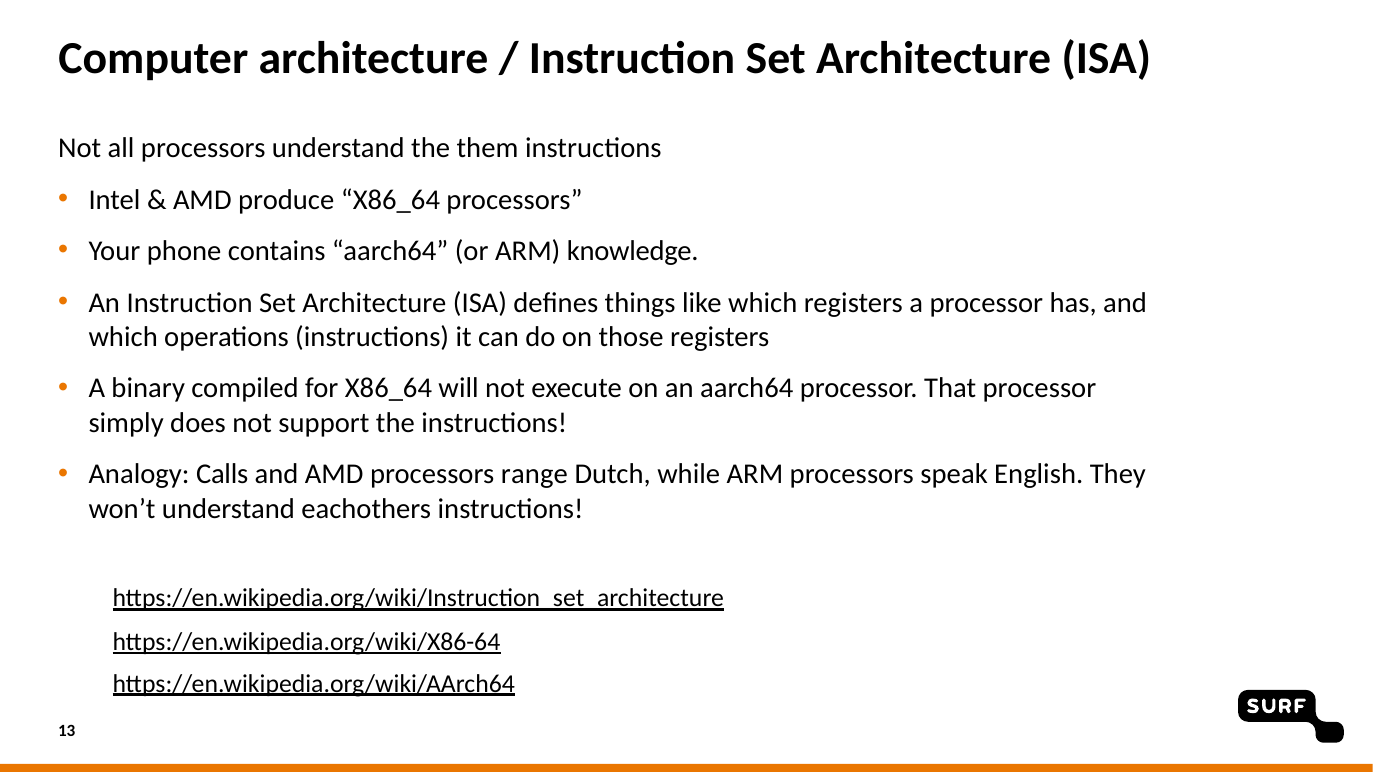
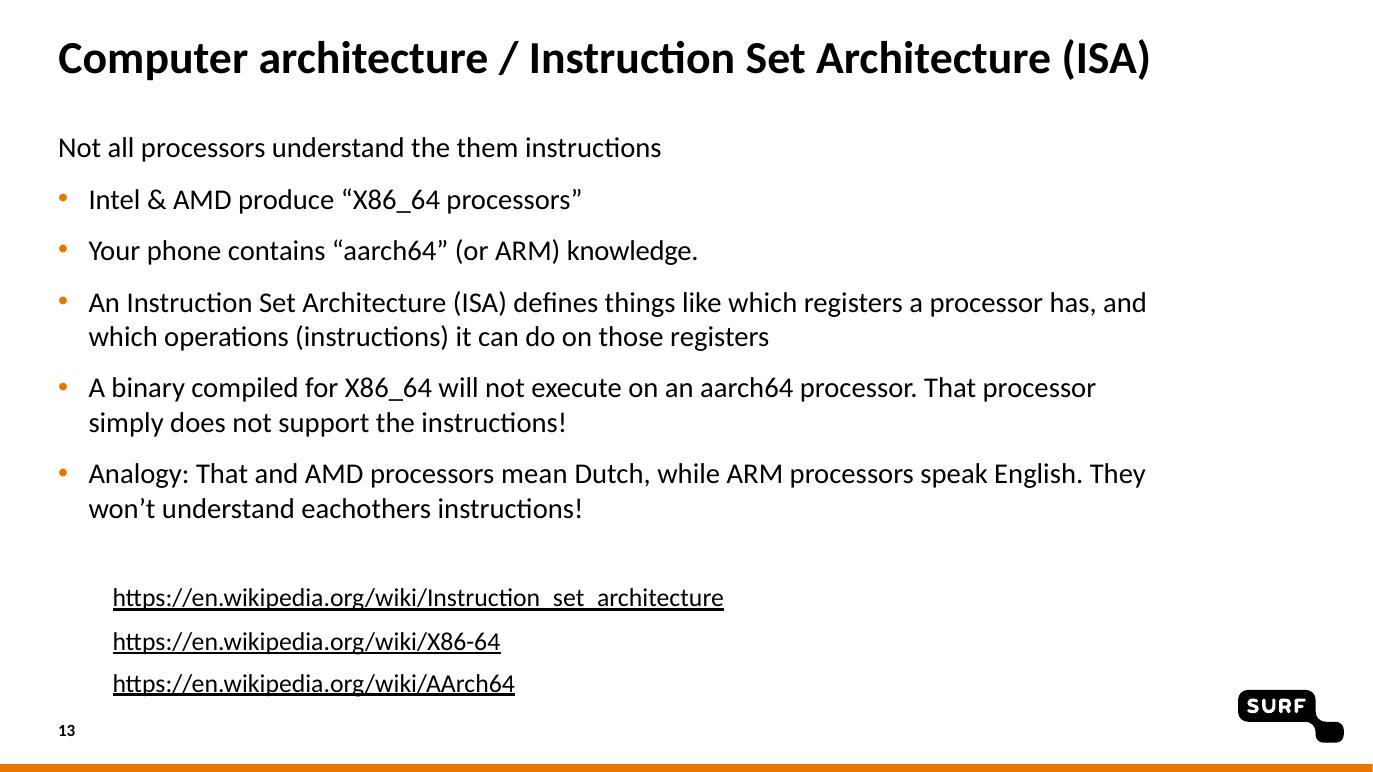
Analogy Calls: Calls -> That
range: range -> mean
